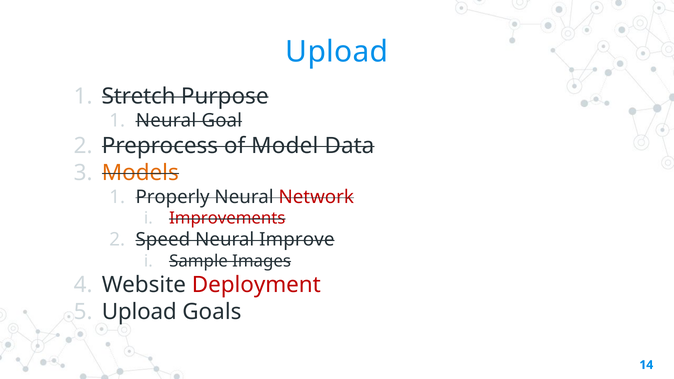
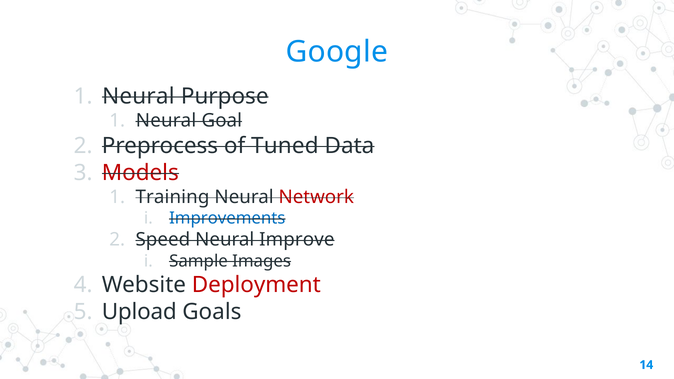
Upload at (337, 52): Upload -> Google
Stretch at (139, 96): Stretch -> Neural
Model: Model -> Tuned
Models colour: orange -> red
Properly: Properly -> Training
Improvements colour: red -> blue
